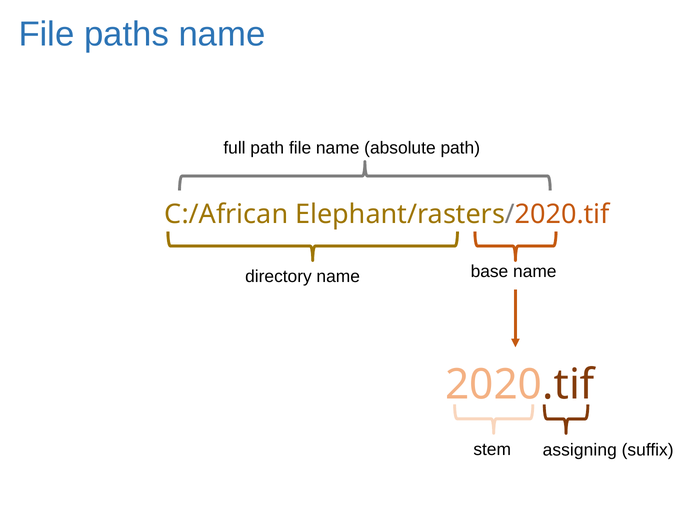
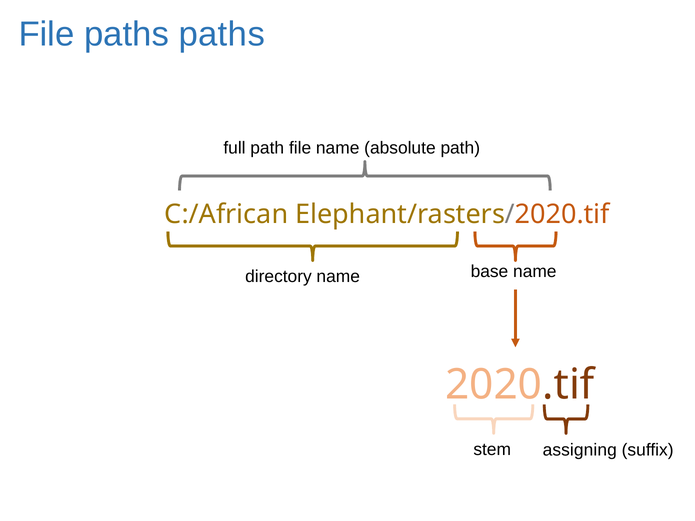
paths name: name -> paths
